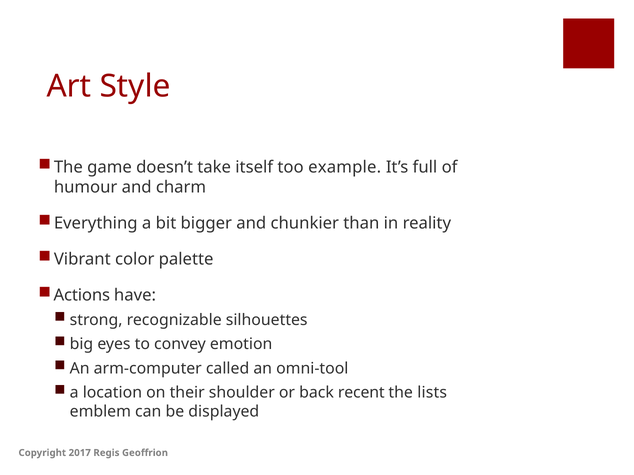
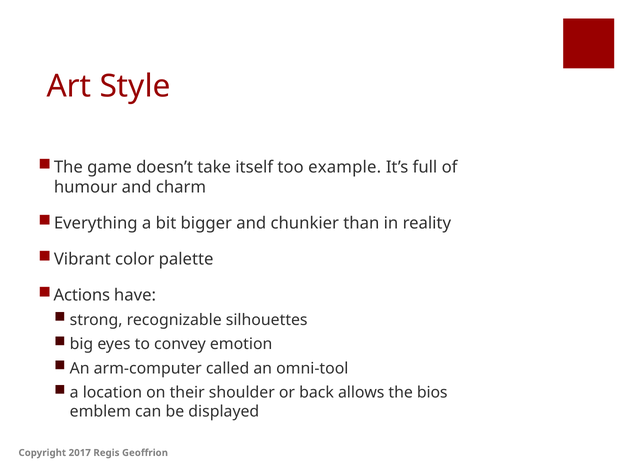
recent: recent -> allows
lists: lists -> bios
